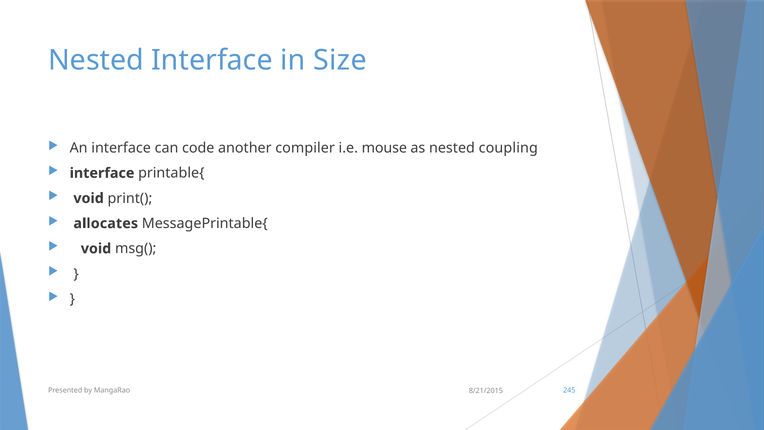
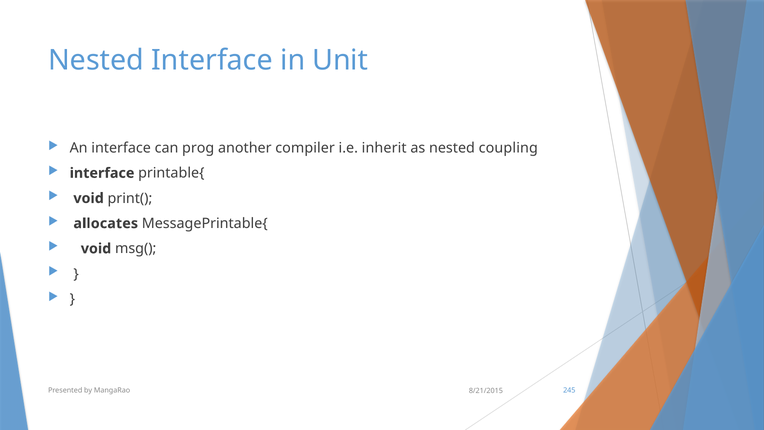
Size: Size -> Unit
code: code -> prog
mouse: mouse -> inherit
